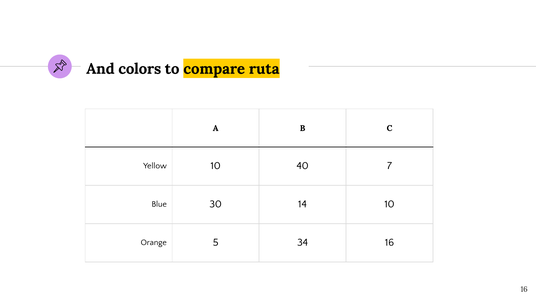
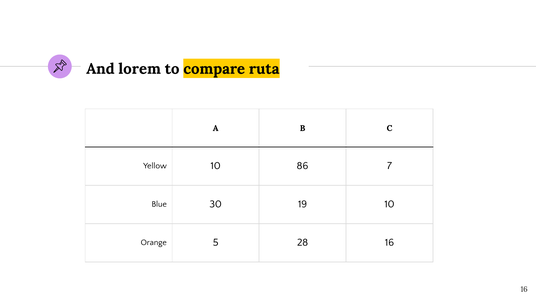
colors: colors -> lorem
40: 40 -> 86
14: 14 -> 19
34: 34 -> 28
